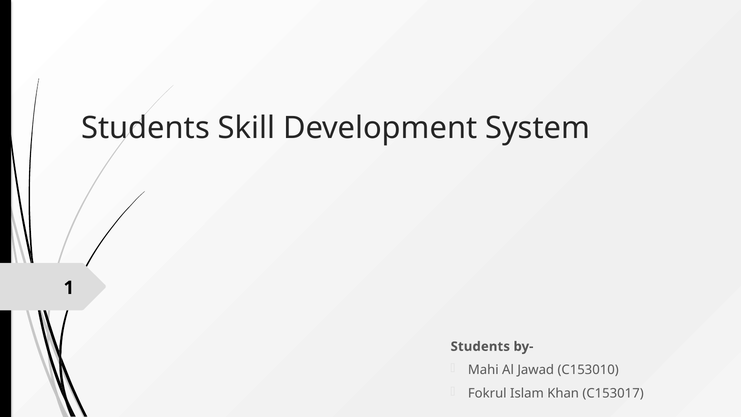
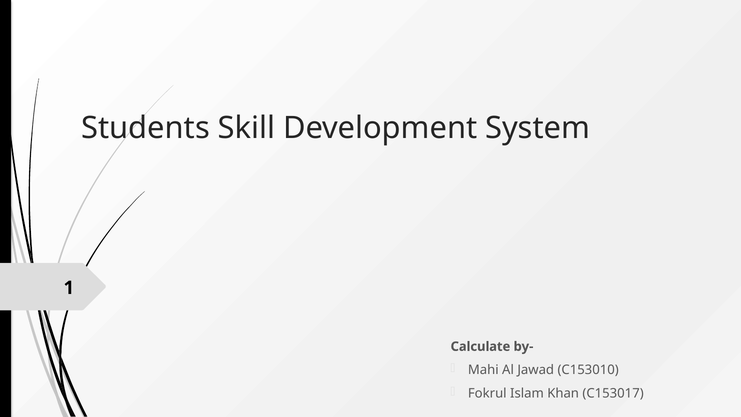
Students at (480, 346): Students -> Calculate
